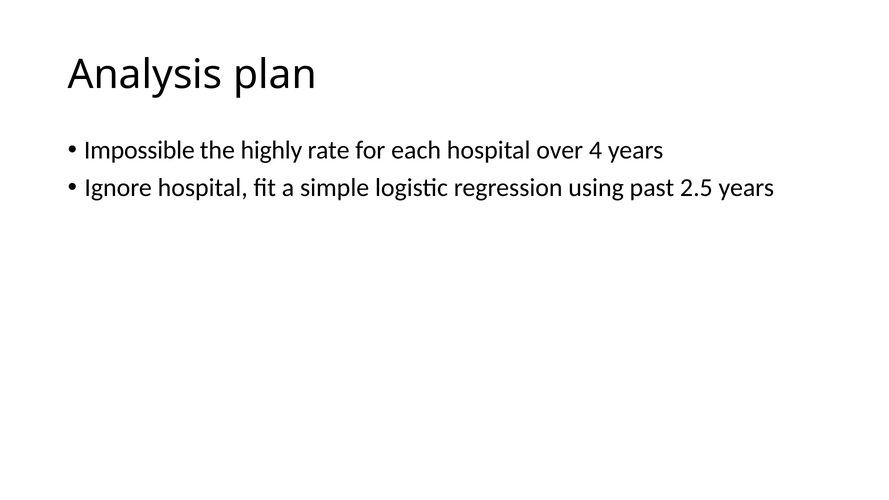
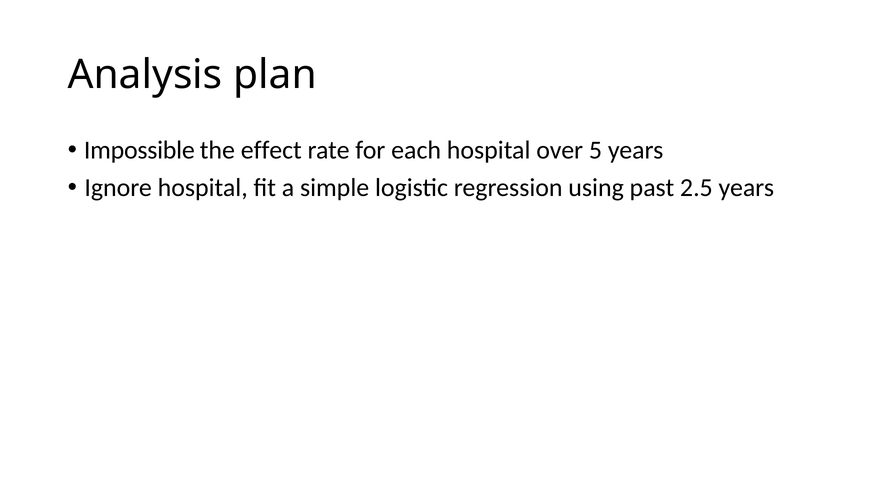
highly: highly -> effect
4: 4 -> 5
